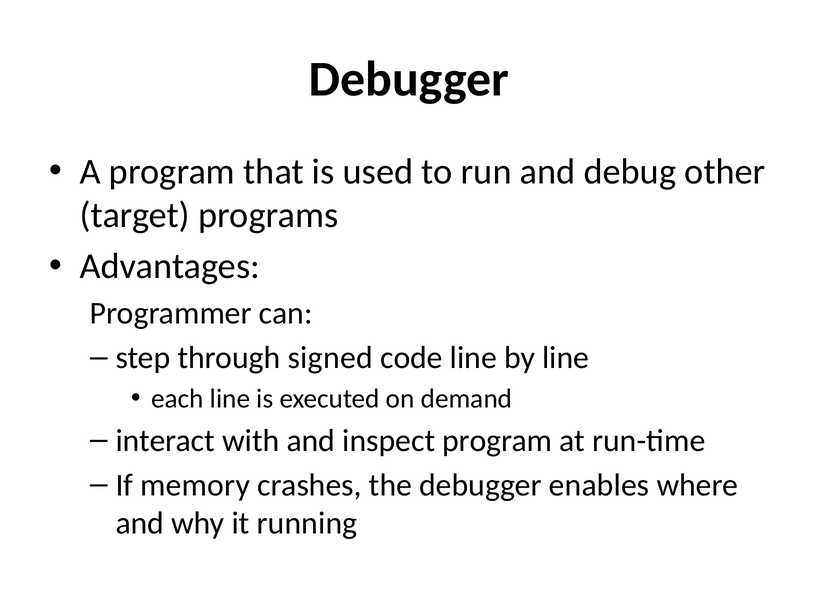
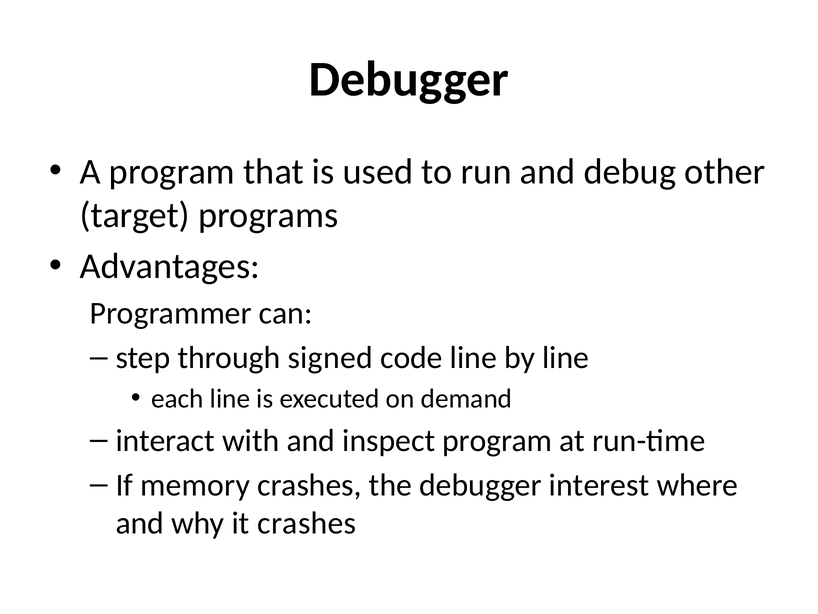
enables: enables -> interest
it running: running -> crashes
